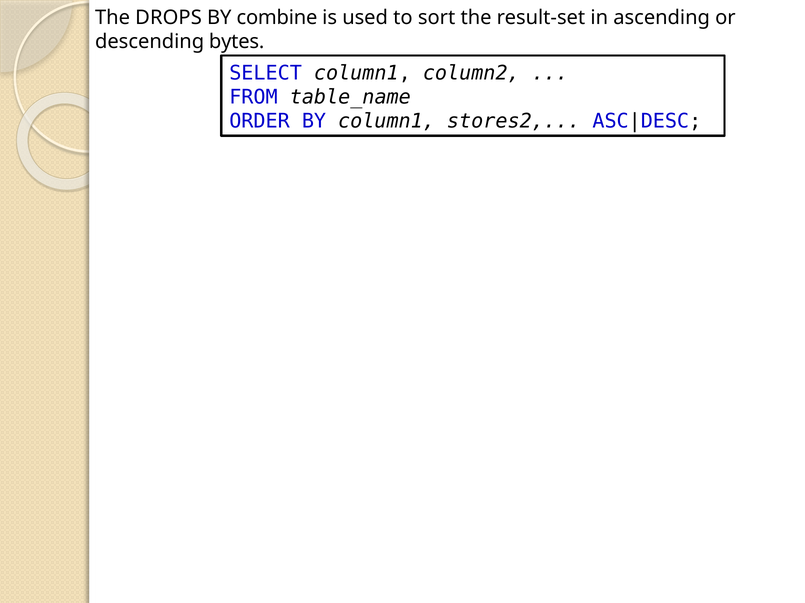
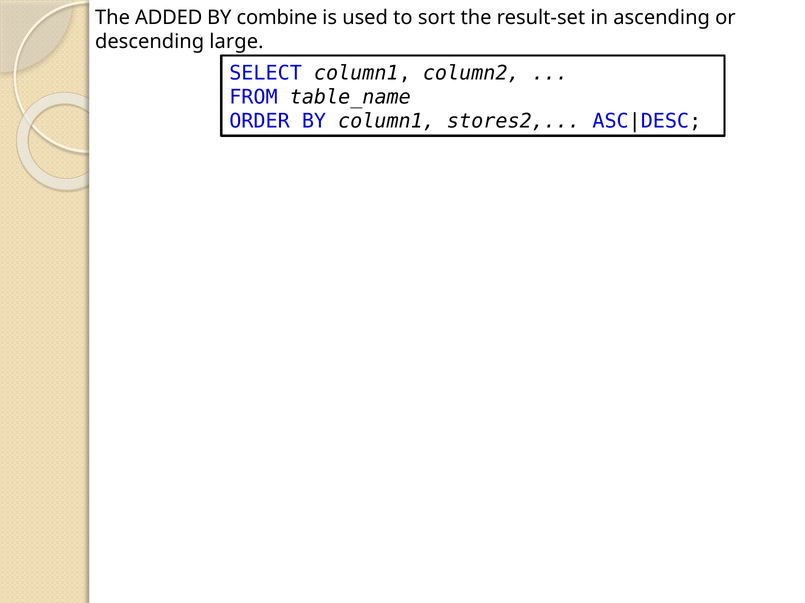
DROPS: DROPS -> ADDED
bytes: bytes -> large
